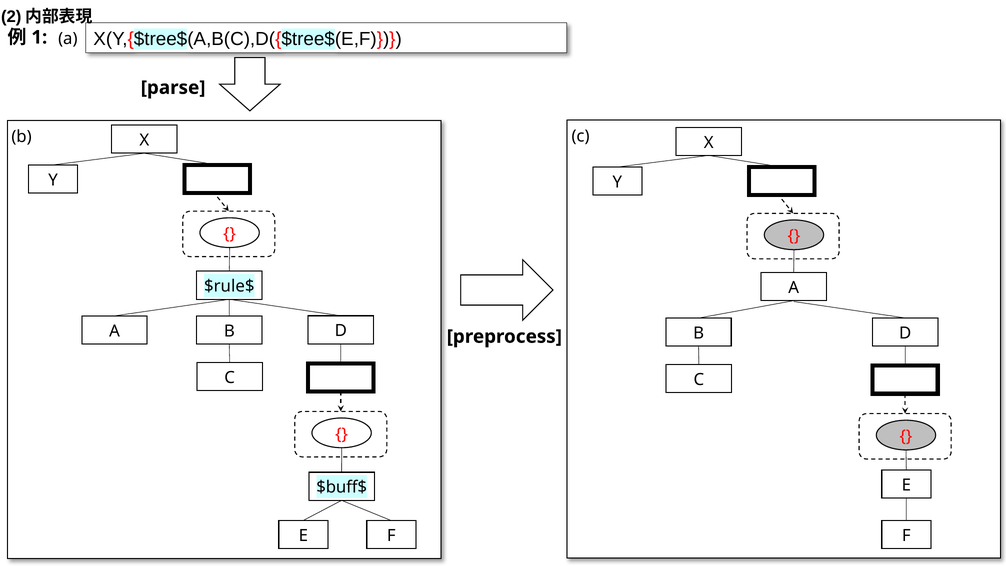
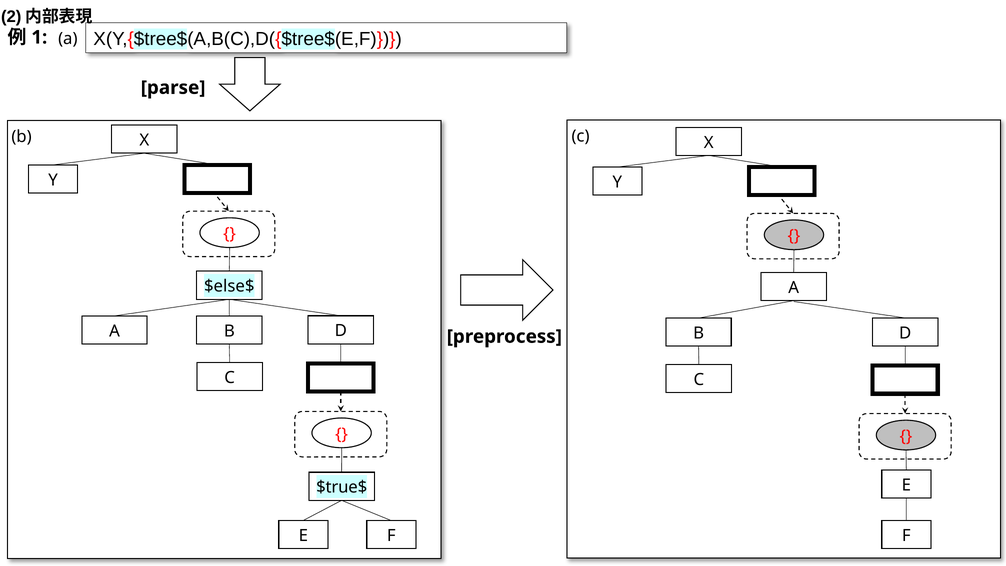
$rule$: $rule$ -> $else$
$buff$: $buff$ -> $true$
